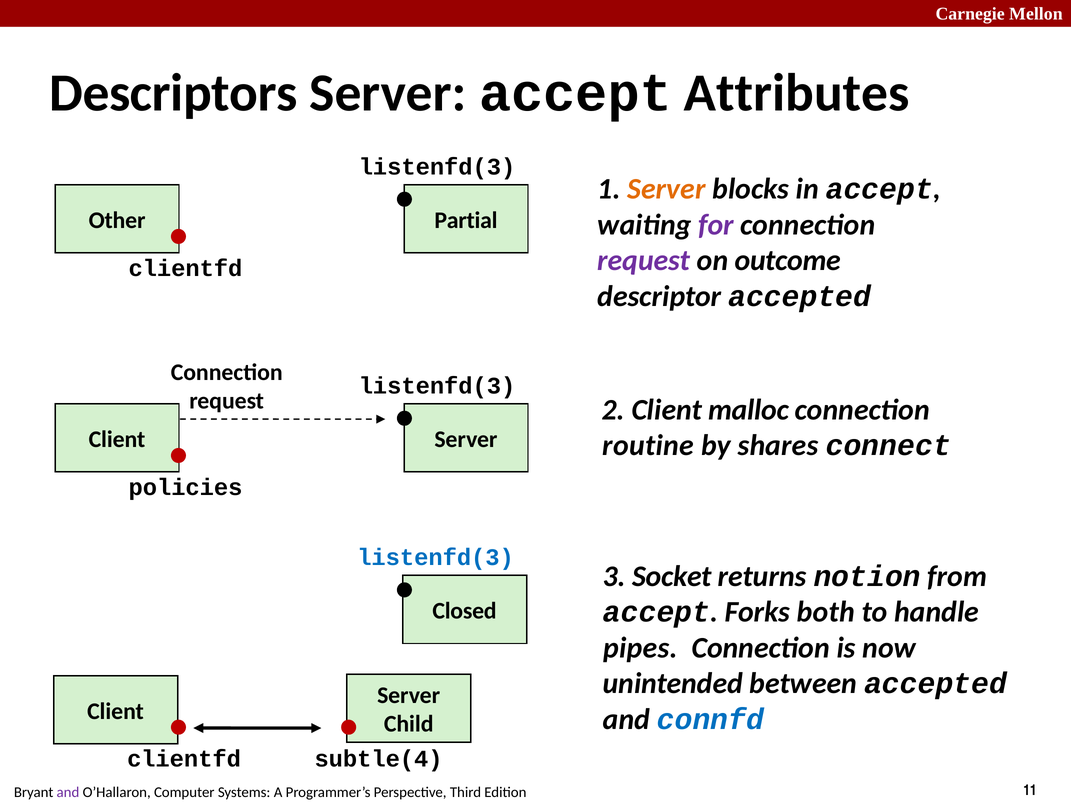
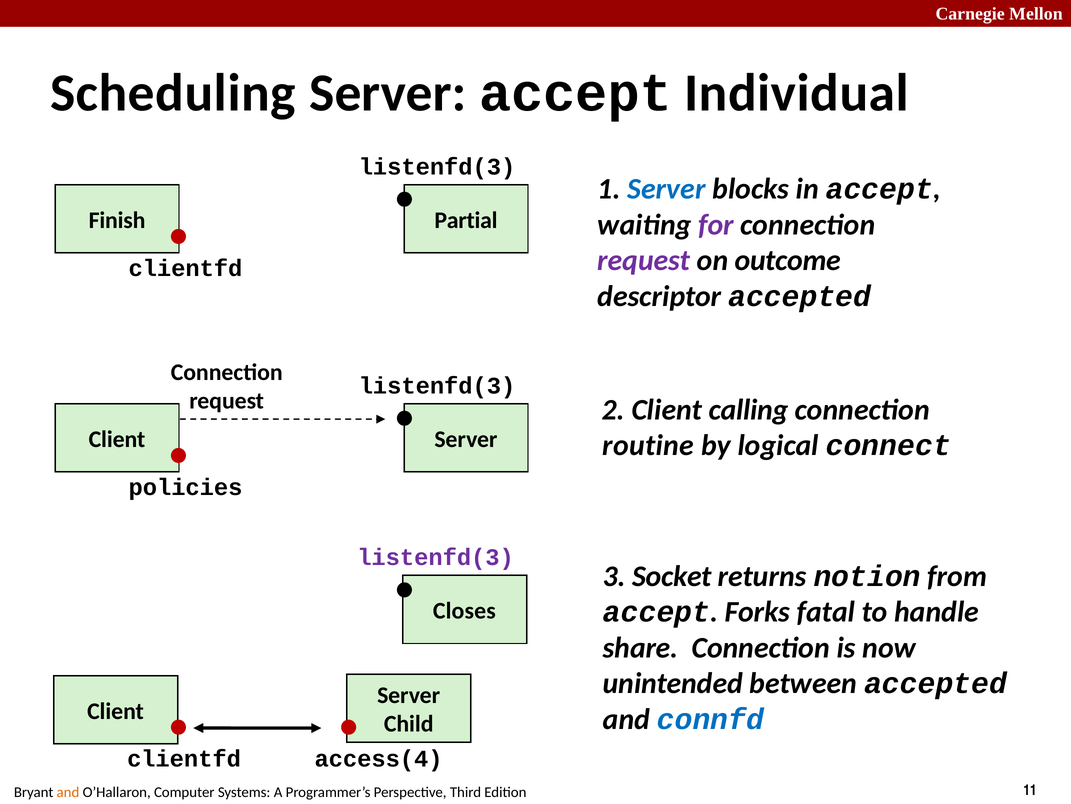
Descriptors: Descriptors -> Scheduling
Attributes: Attributes -> Individual
Server at (666, 189) colour: orange -> blue
Other: Other -> Finish
malloc: malloc -> calling
shares: shares -> logical
listenfd(3 at (436, 557) colour: blue -> purple
both: both -> fatal
Closed: Closed -> Closes
pipes: pipes -> share
subtle(4: subtle(4 -> access(4
and at (68, 792) colour: purple -> orange
